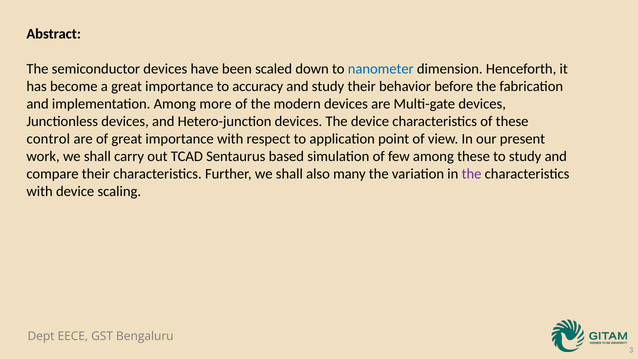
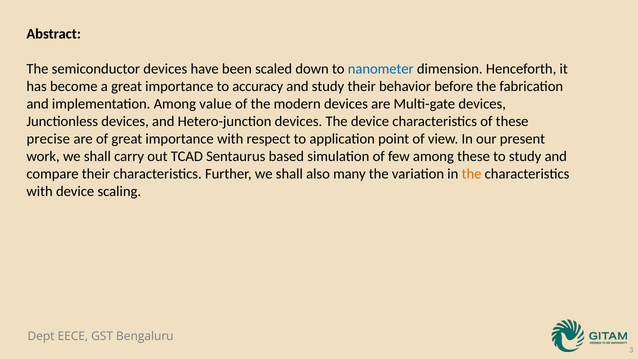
more: more -> value
control: control -> precise
the at (472, 174) colour: purple -> orange
